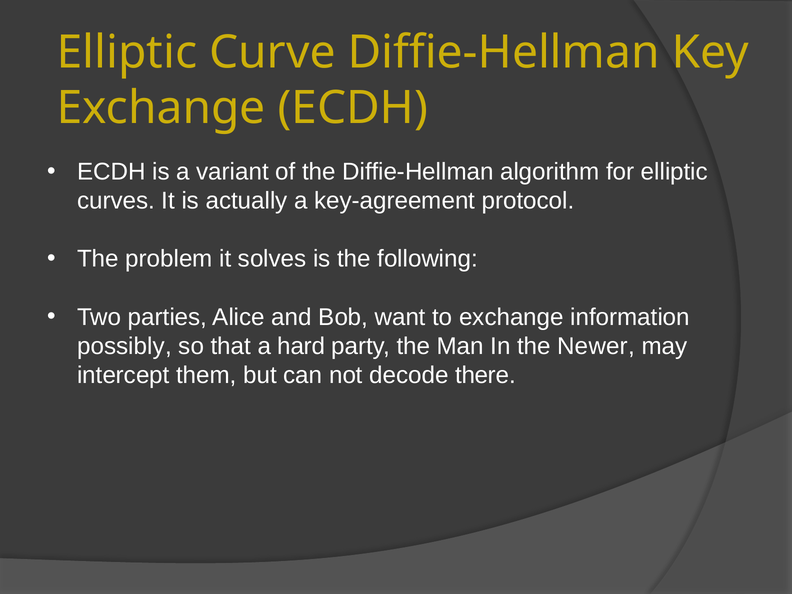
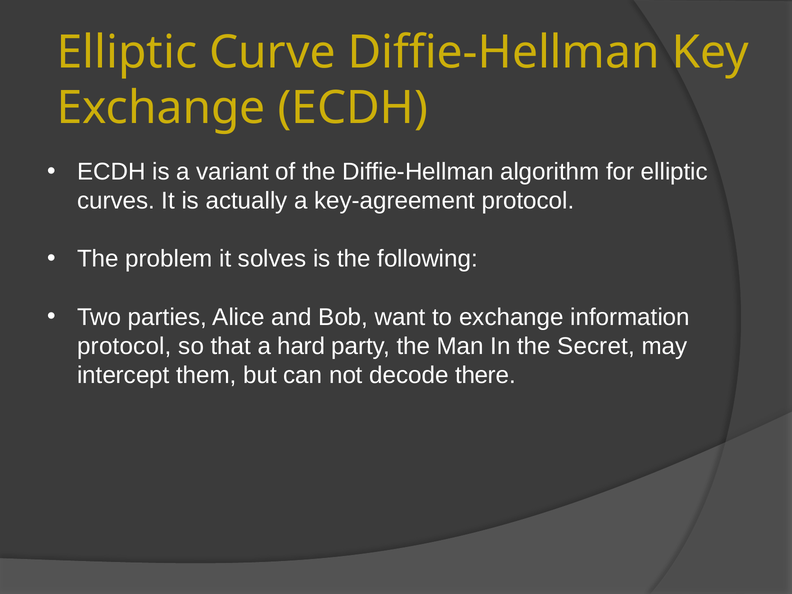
possibly at (124, 346): possibly -> protocol
Newer: Newer -> Secret
